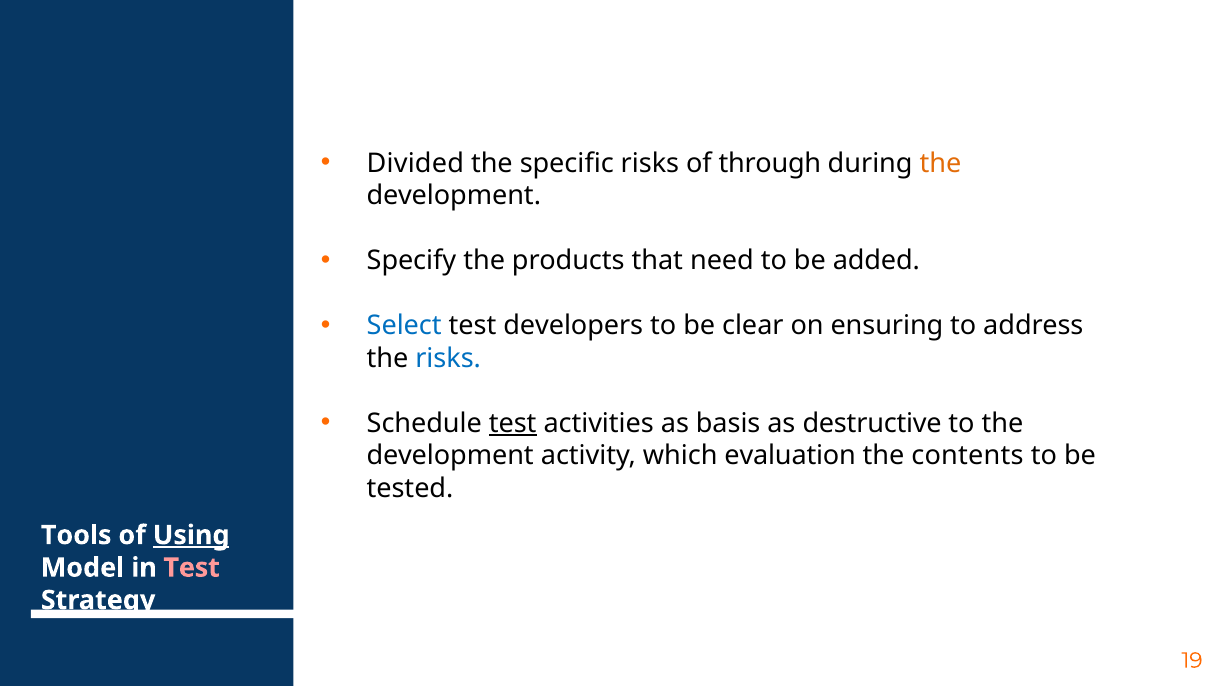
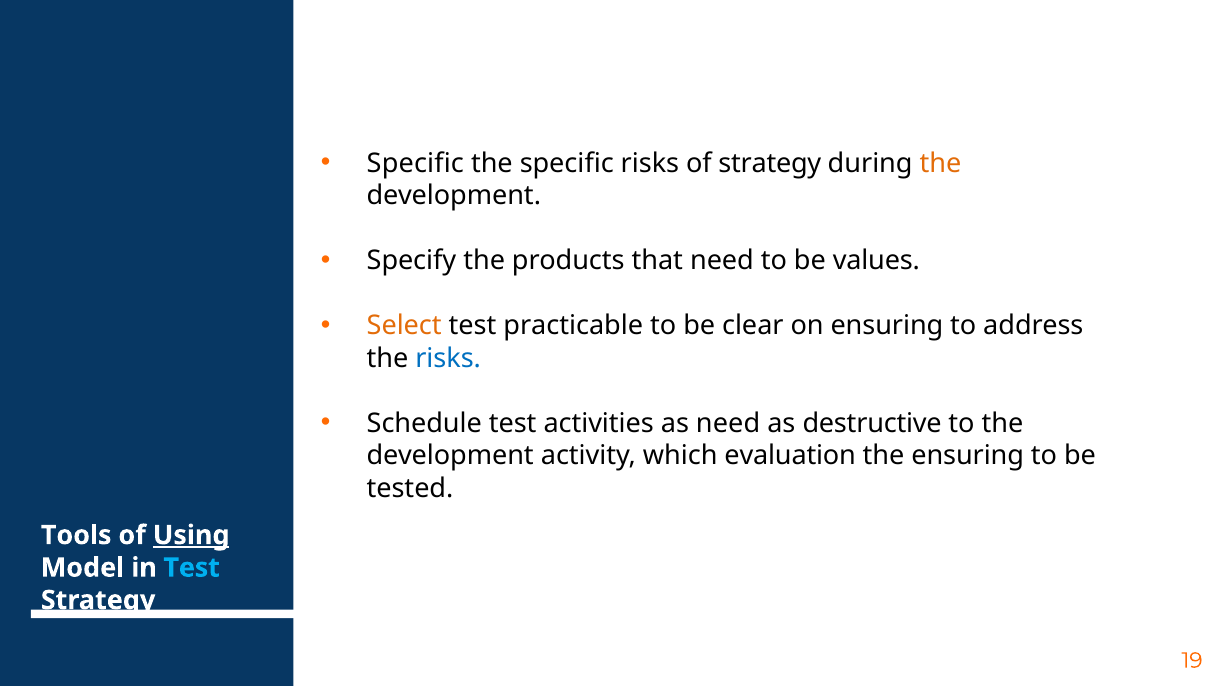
Divided at (415, 163): Divided -> Specific
of through: through -> strategy
added: added -> values
Select colour: blue -> orange
developers: developers -> practicable
test at (513, 423) underline: present -> none
as basis: basis -> need
the contents: contents -> ensuring
Test at (192, 568) colour: pink -> light blue
